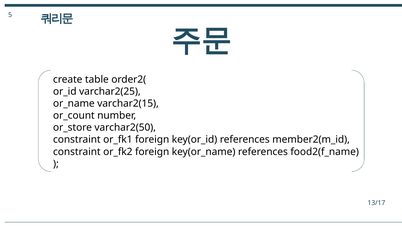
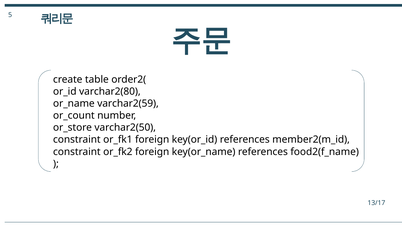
varchar2(25: varchar2(25 -> varchar2(80
varchar2(15: varchar2(15 -> varchar2(59
